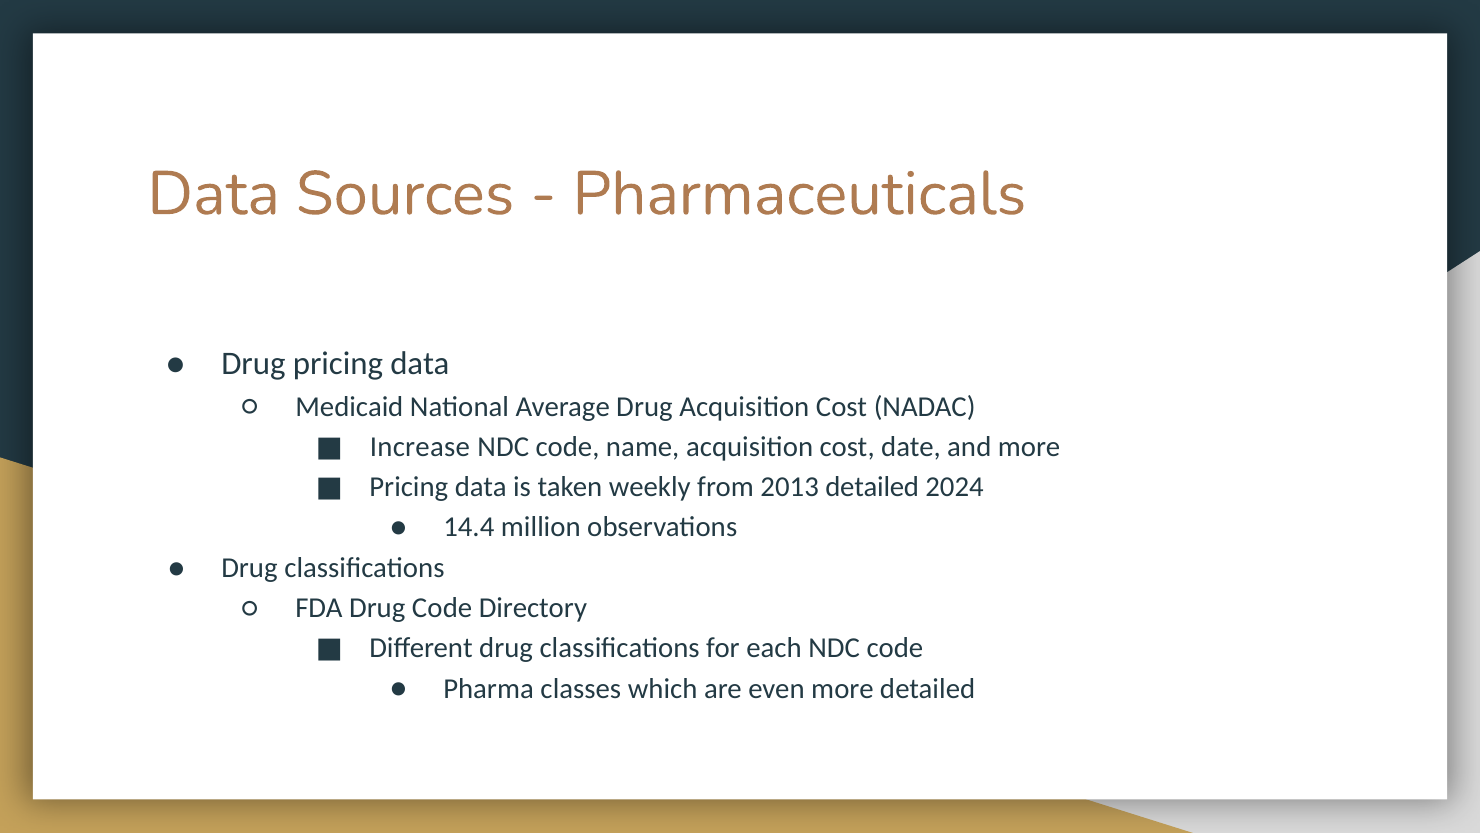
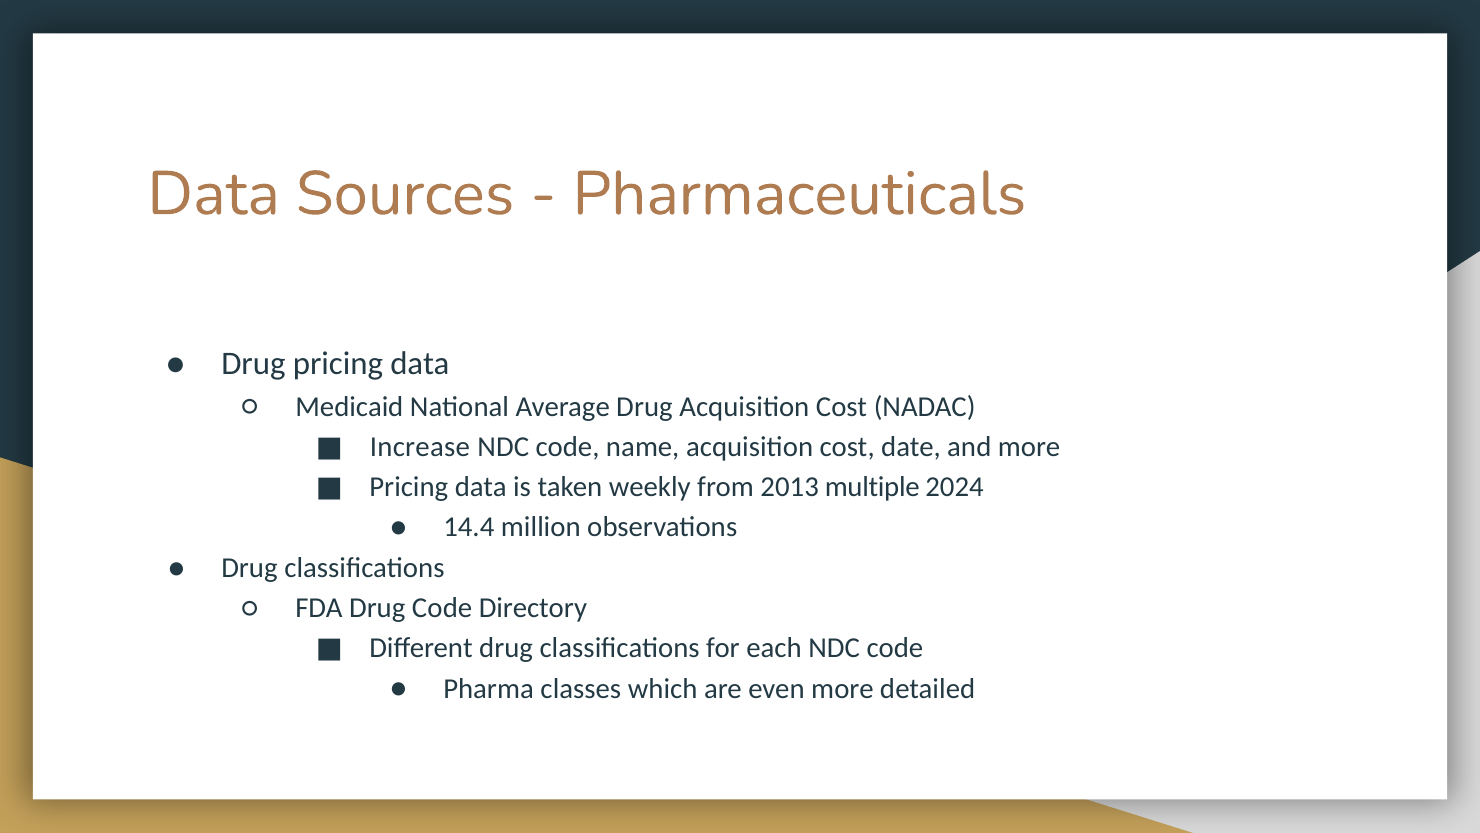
2013 detailed: detailed -> multiple
